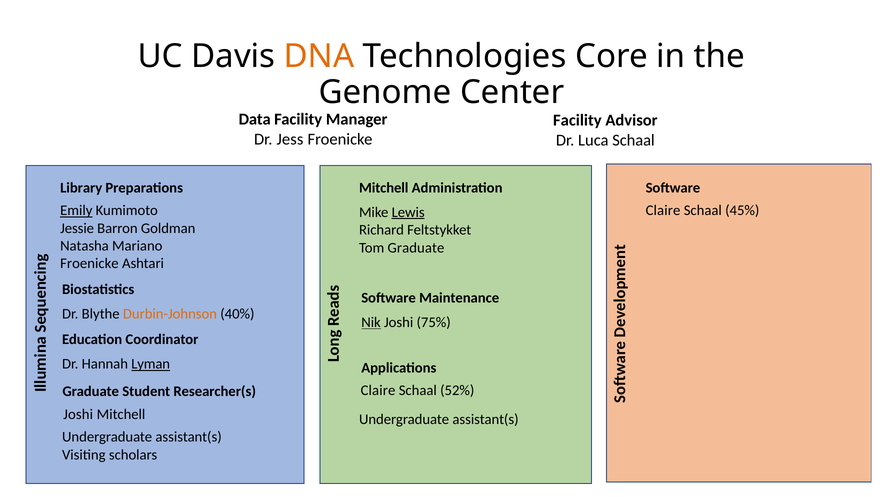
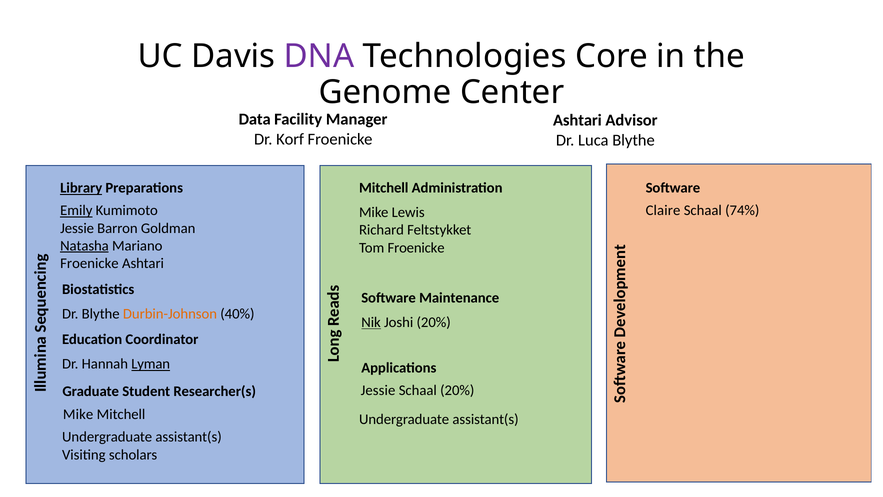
DNA colour: orange -> purple
Facility at (577, 120): Facility -> Ashtari
Jess: Jess -> Korf
Luca Schaal: Schaal -> Blythe
Library underline: none -> present
45%: 45% -> 74%
Lewis underline: present -> none
Natasha underline: none -> present
Tom Graduate: Graduate -> Froenicke
Joshi 75%: 75% -> 20%
Claire at (378, 390): Claire -> Jessie
Schaal 52%: 52% -> 20%
Joshi at (78, 414): Joshi -> Mike
